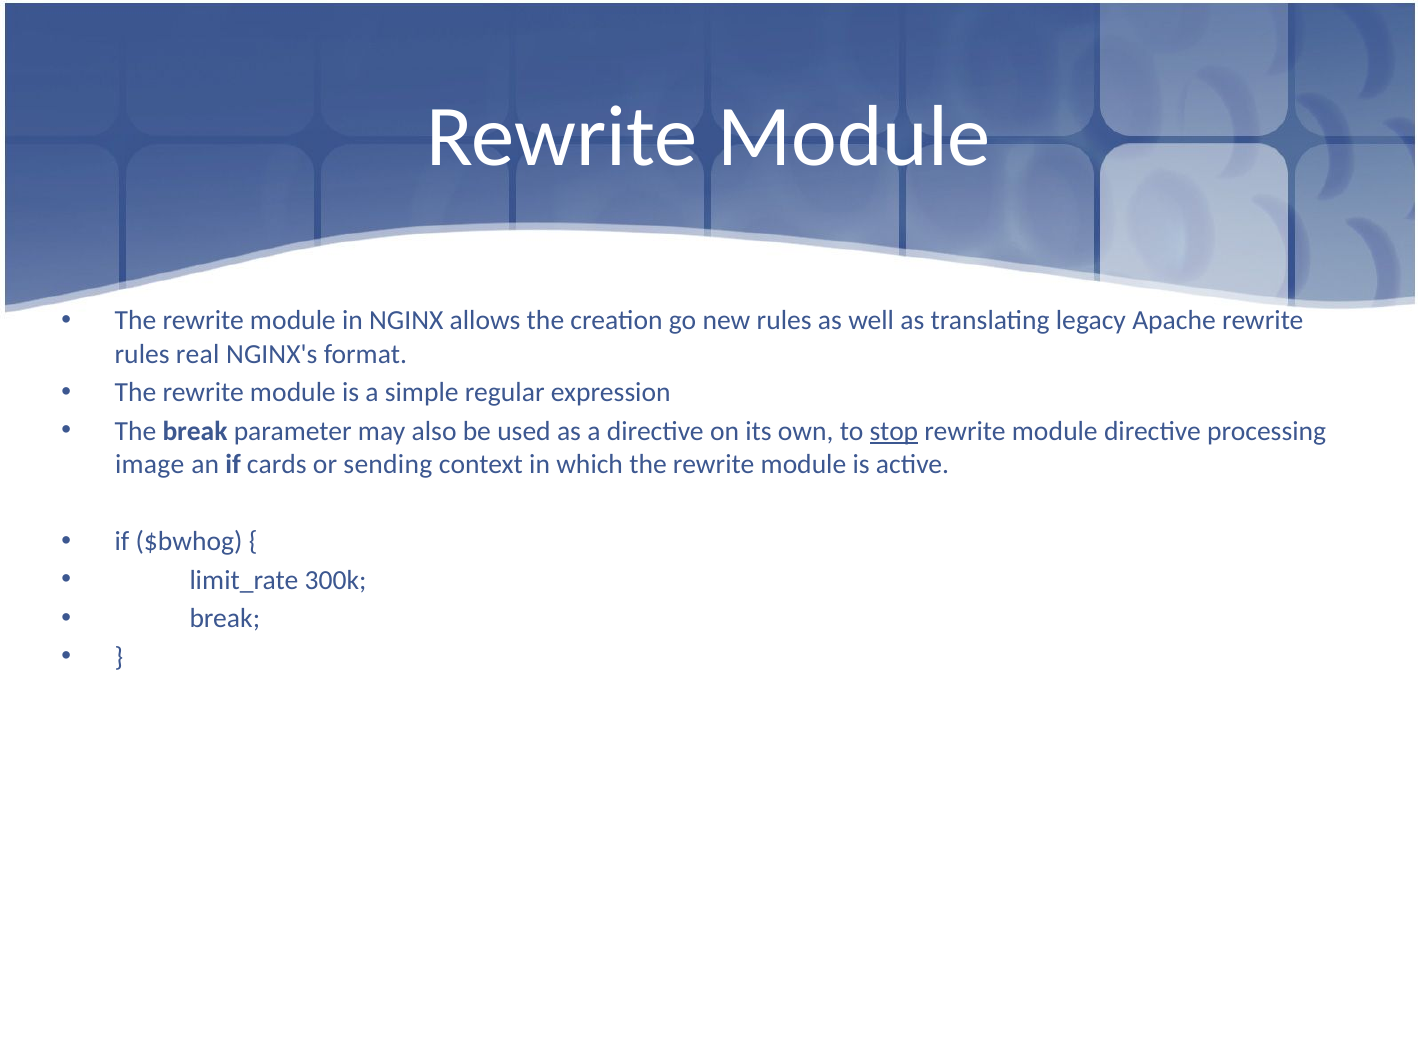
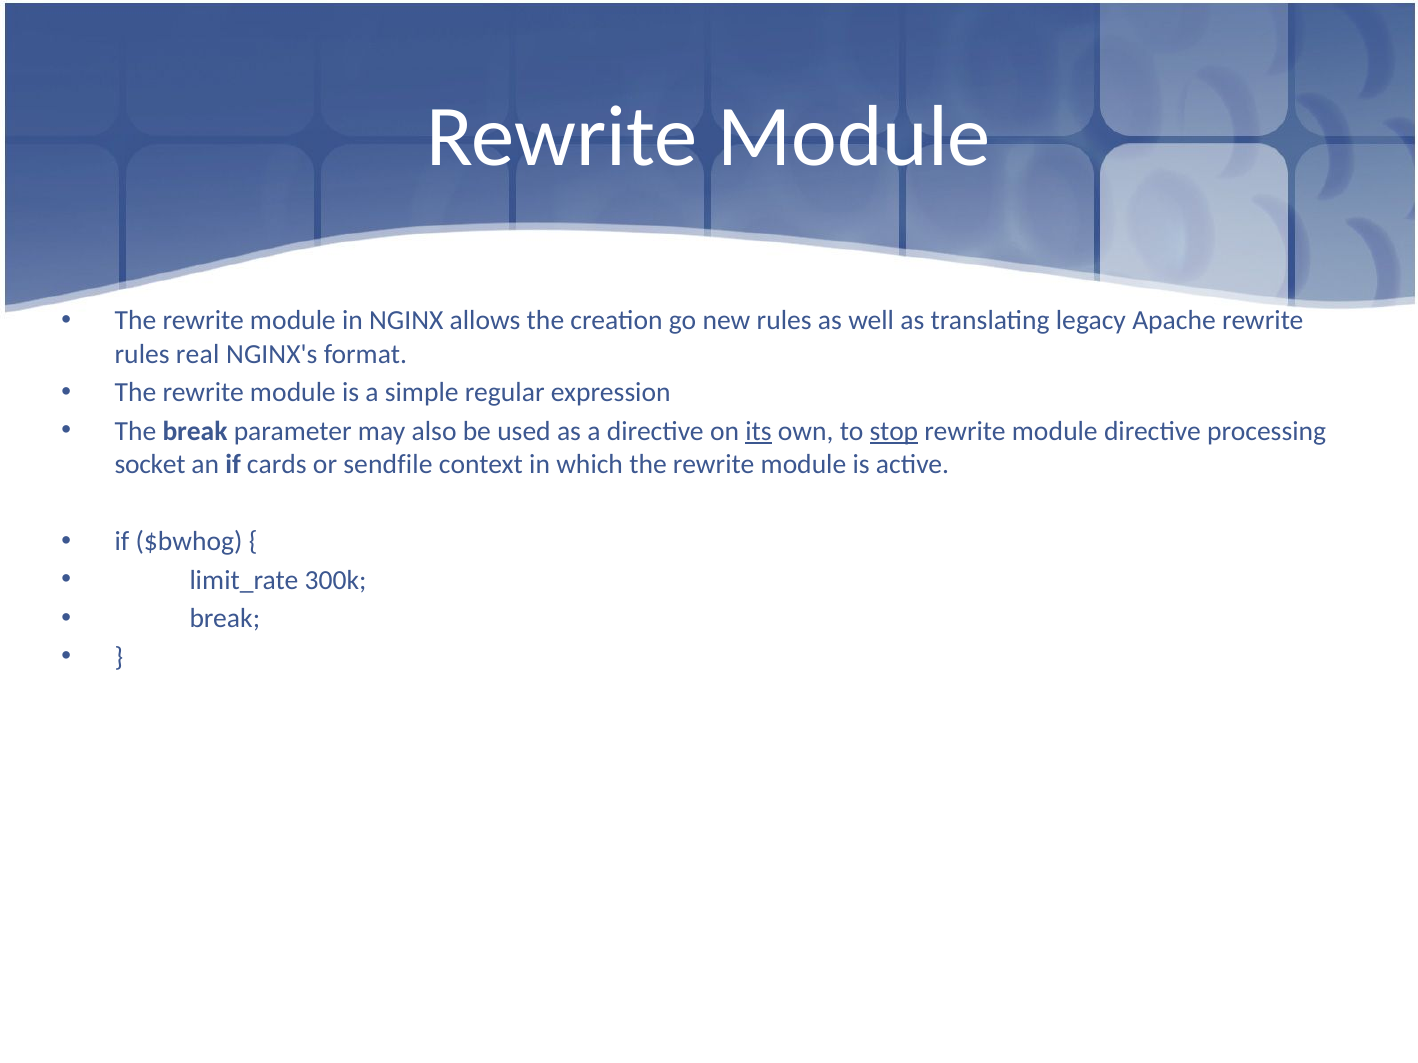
its underline: none -> present
image: image -> socket
sending: sending -> sendfile
